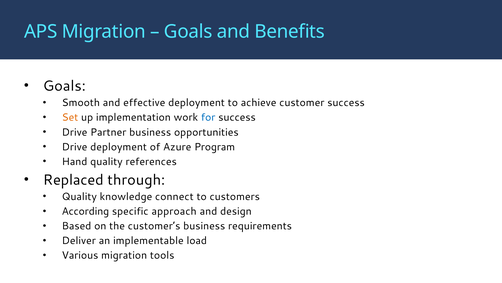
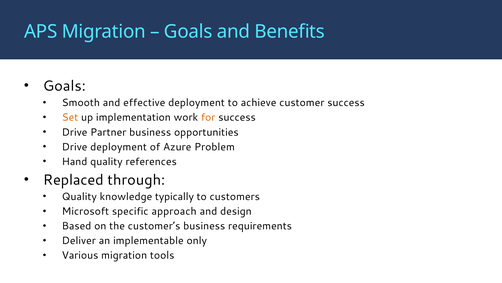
for colour: blue -> orange
Program: Program -> Problem
connect: connect -> typically
According: According -> Microsoft
load: load -> only
